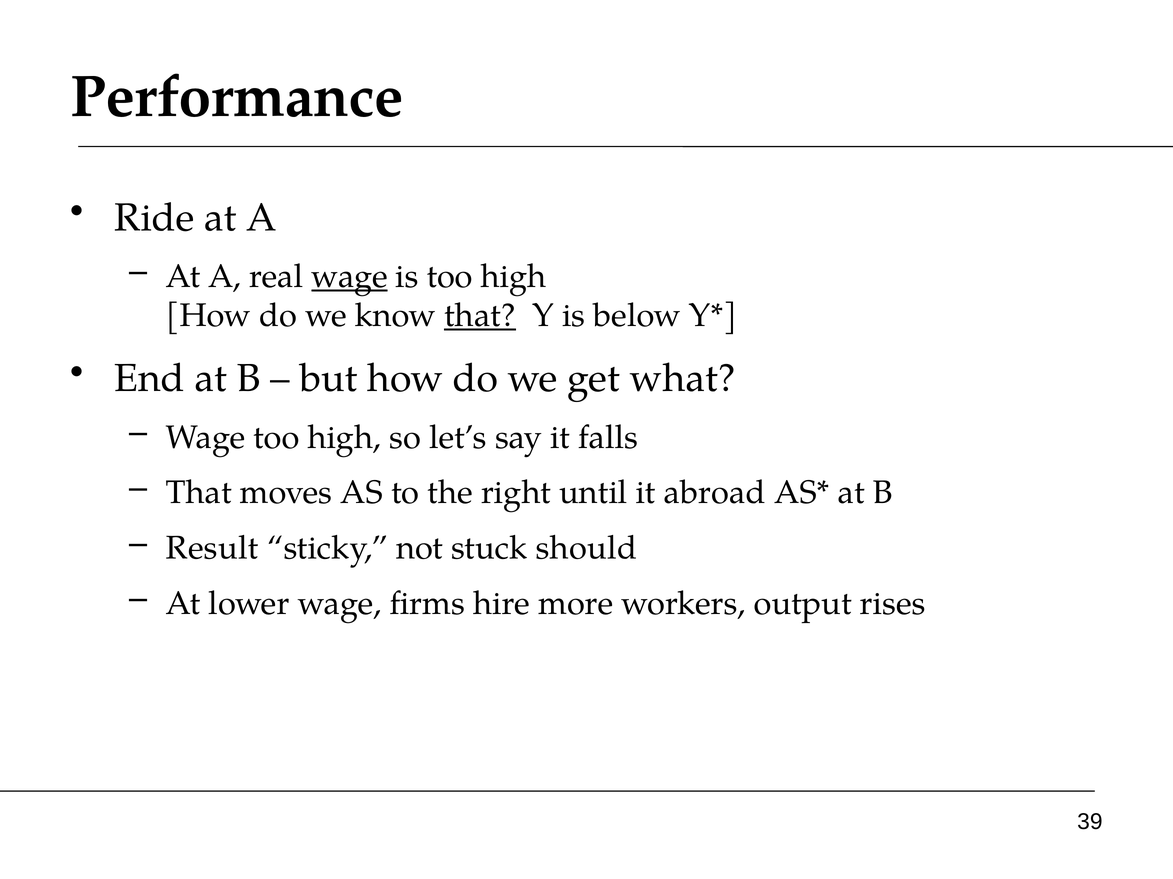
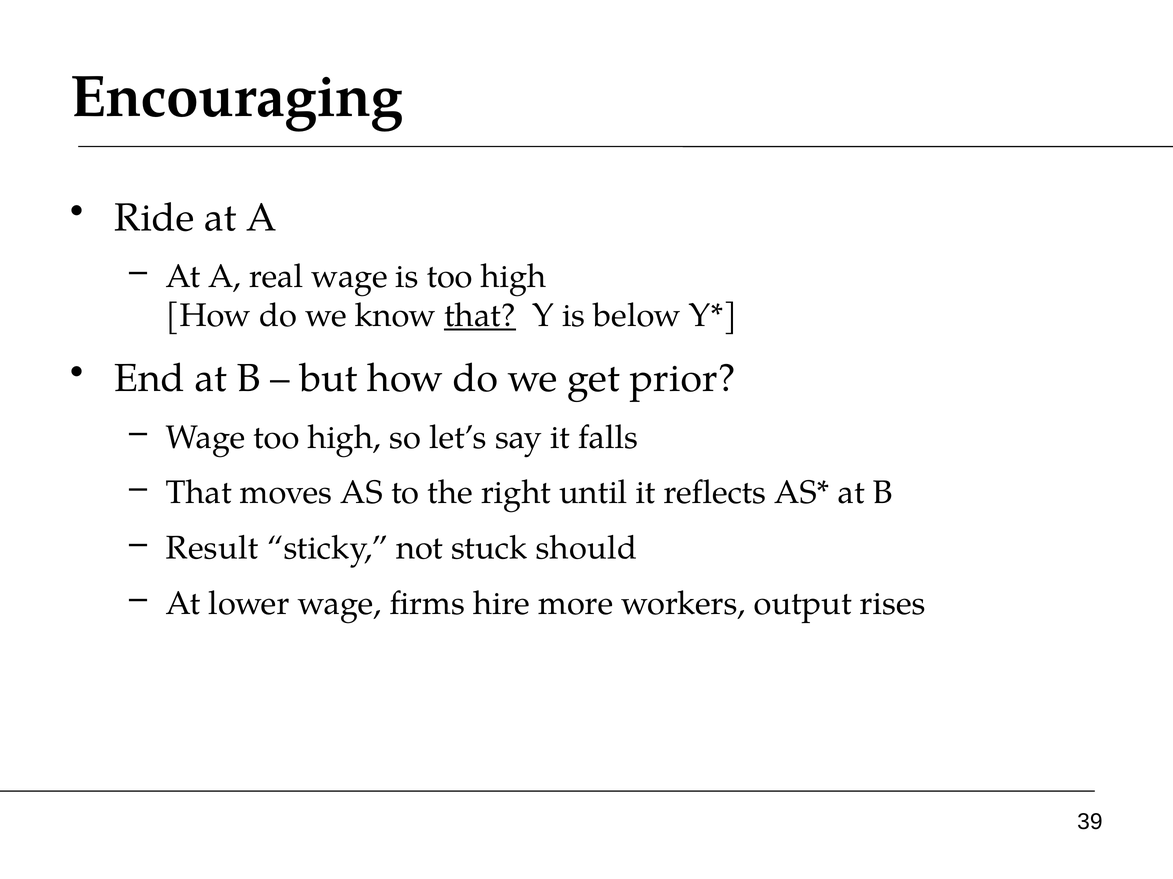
Performance: Performance -> Encouraging
wage at (350, 277) underline: present -> none
what: what -> prior
abroad: abroad -> reflects
